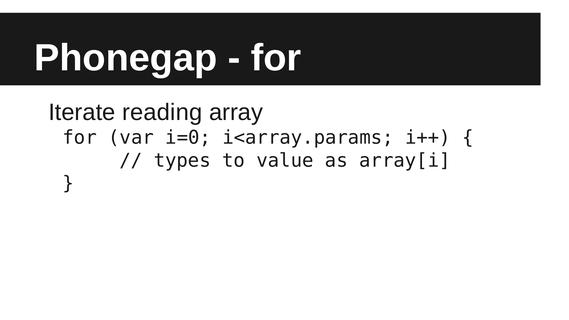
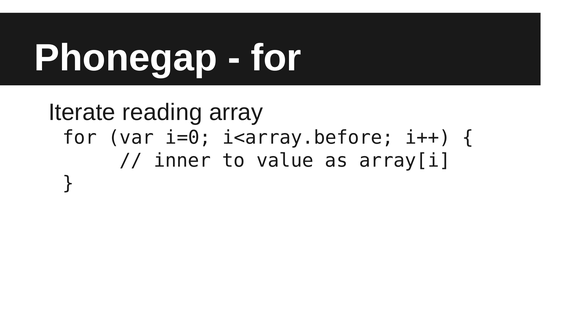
i<array.params: i<array.params -> i<array.before
types: types -> inner
